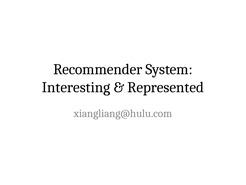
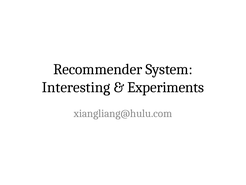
Represented: Represented -> Experiments
